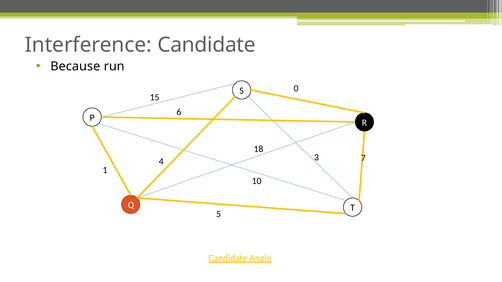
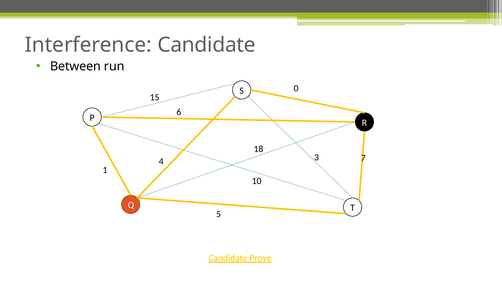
Because: Because -> Between
Angle: Angle -> Prove
